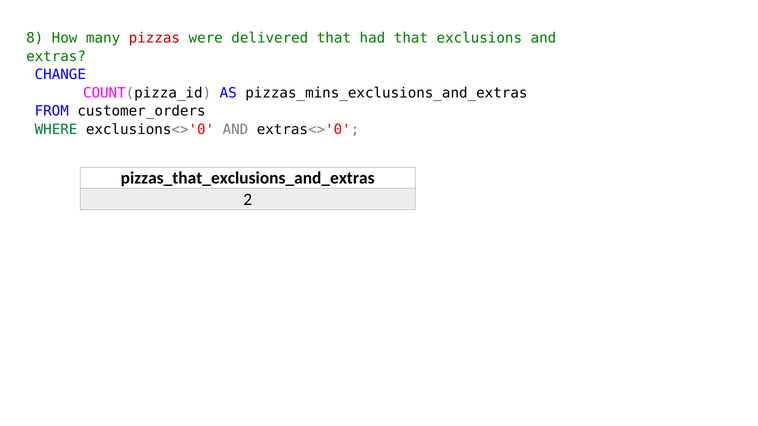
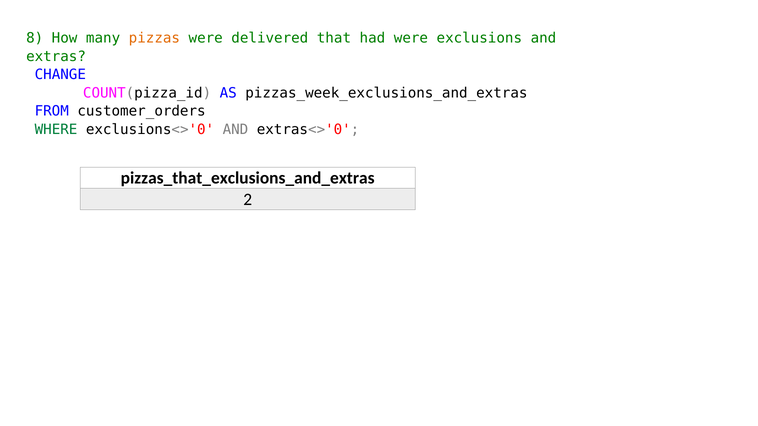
pizzas colour: red -> orange
had that: that -> were
pizzas_mins_exclusions_and_extras: pizzas_mins_exclusions_and_extras -> pizzas_week_exclusions_and_extras
